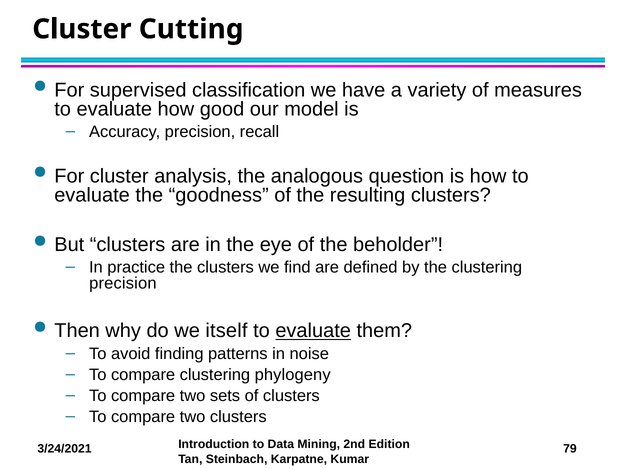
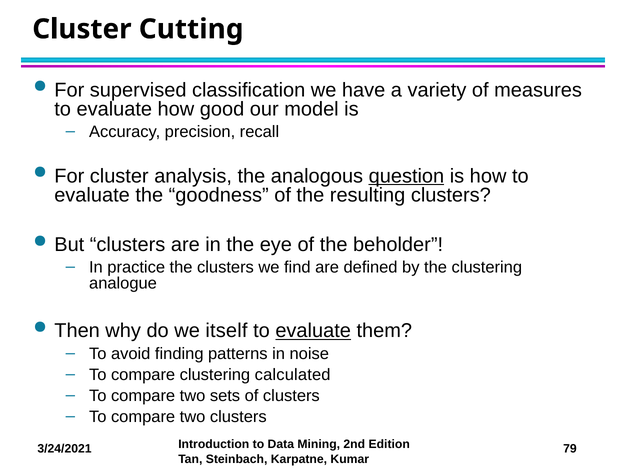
question underline: none -> present
precision at (123, 283): precision -> analogue
phylogeny: phylogeny -> calculated
